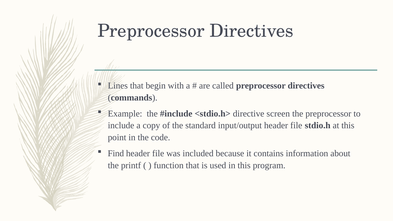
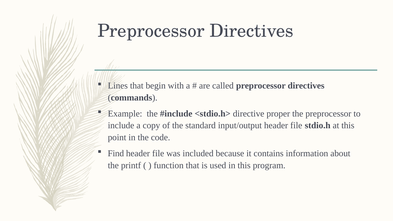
screen: screen -> proper
